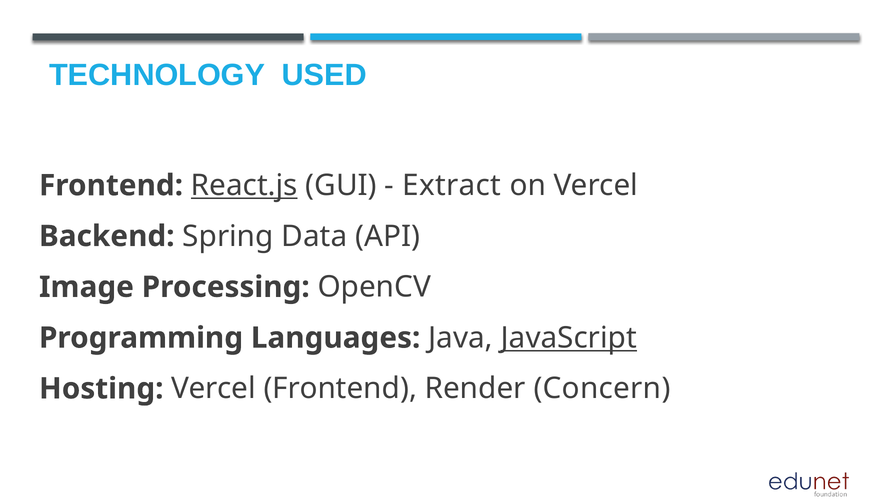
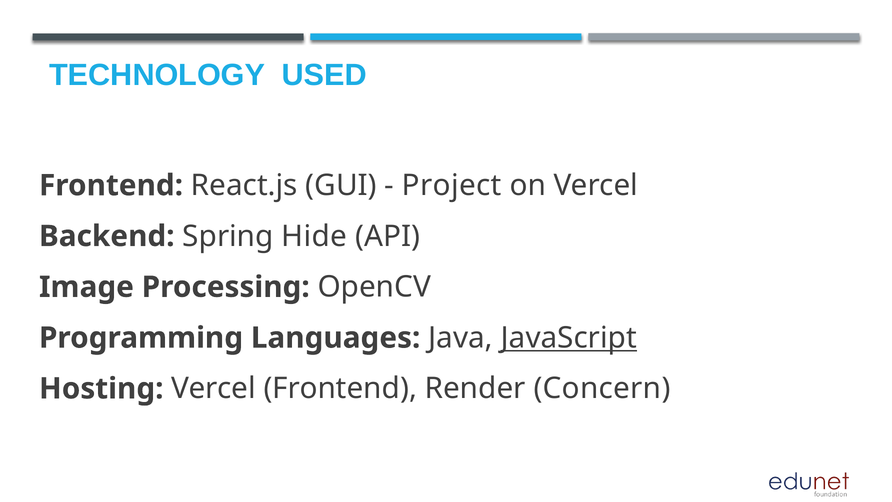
React.js underline: present -> none
Extract: Extract -> Project
Data: Data -> Hide
